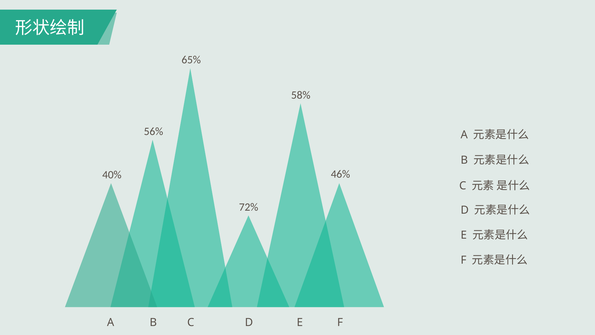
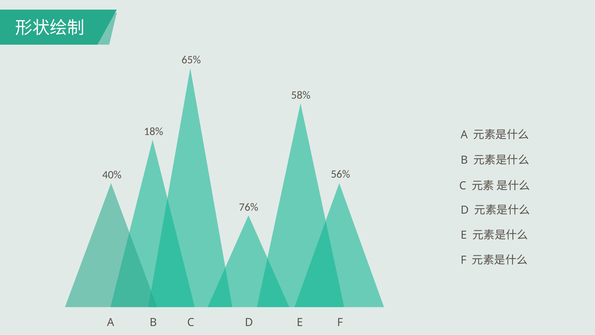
56%: 56% -> 18%
46%: 46% -> 56%
72%: 72% -> 76%
